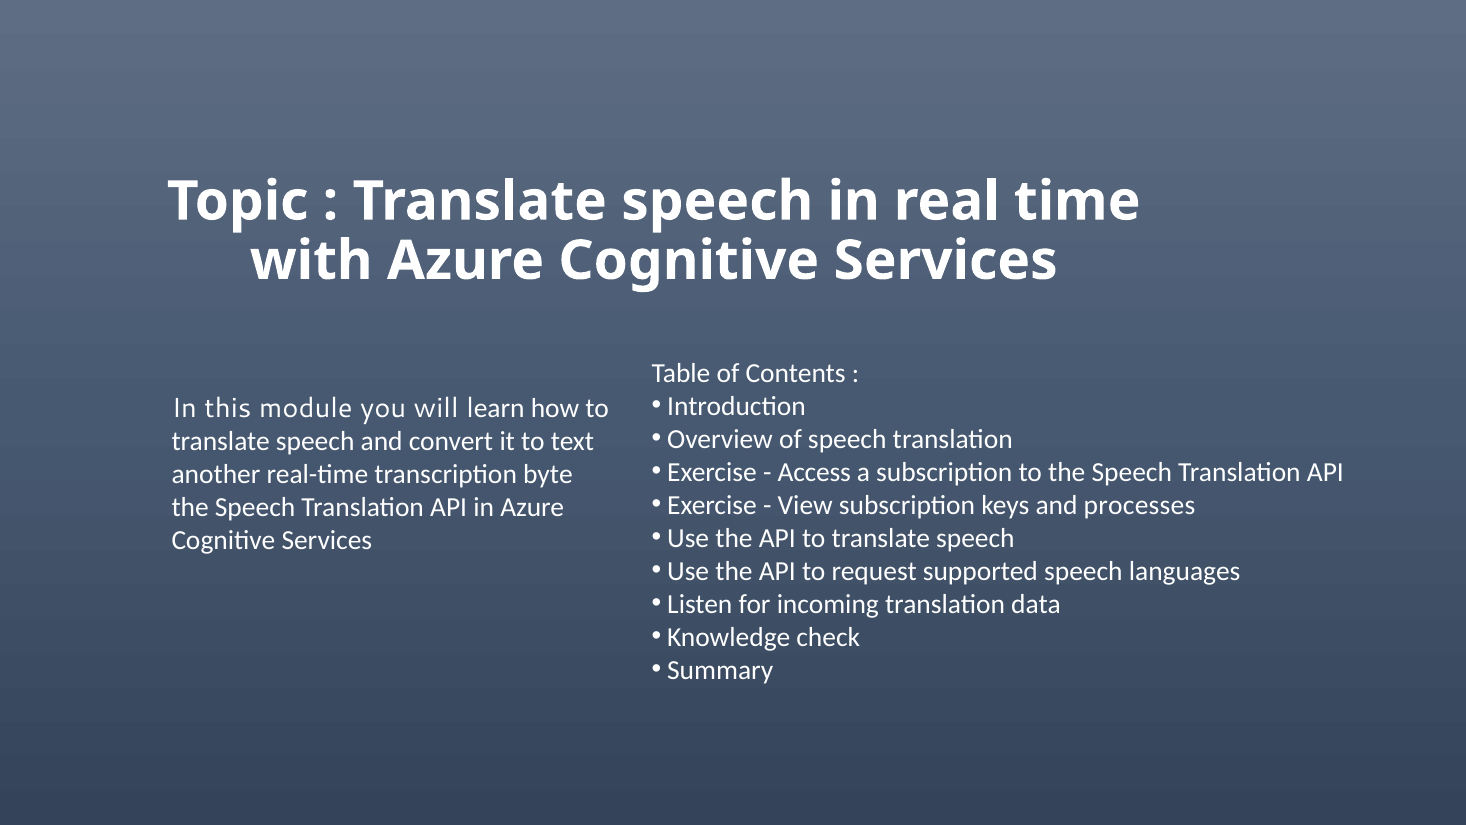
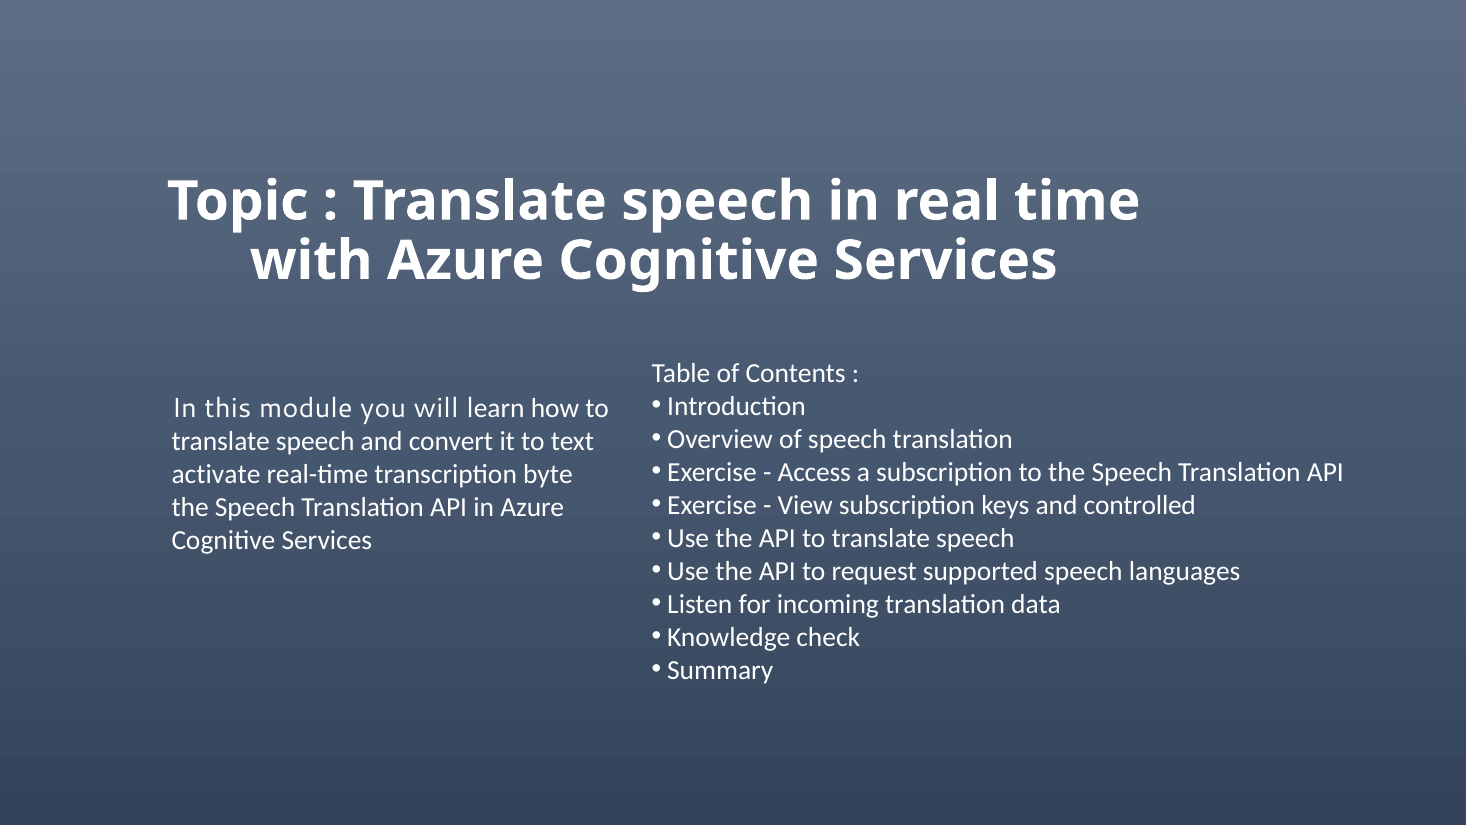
another: another -> activate
processes: processes -> controlled
